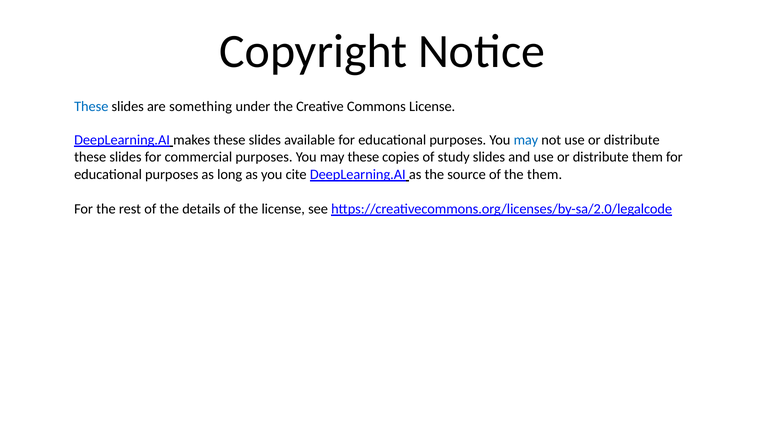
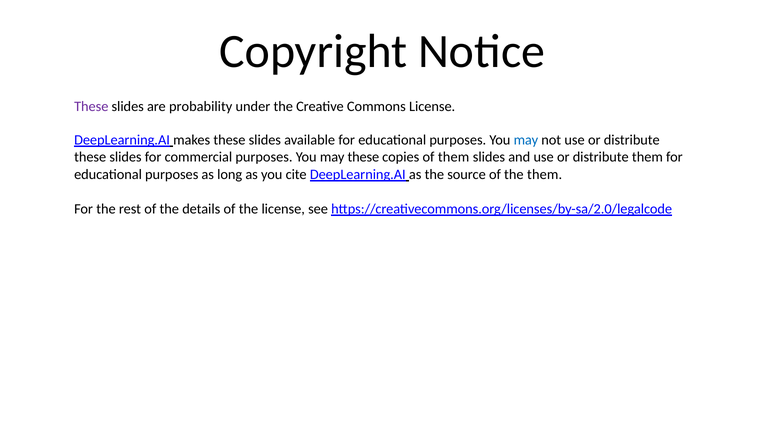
These at (91, 106) colour: blue -> purple
something: something -> probability
of study: study -> them
